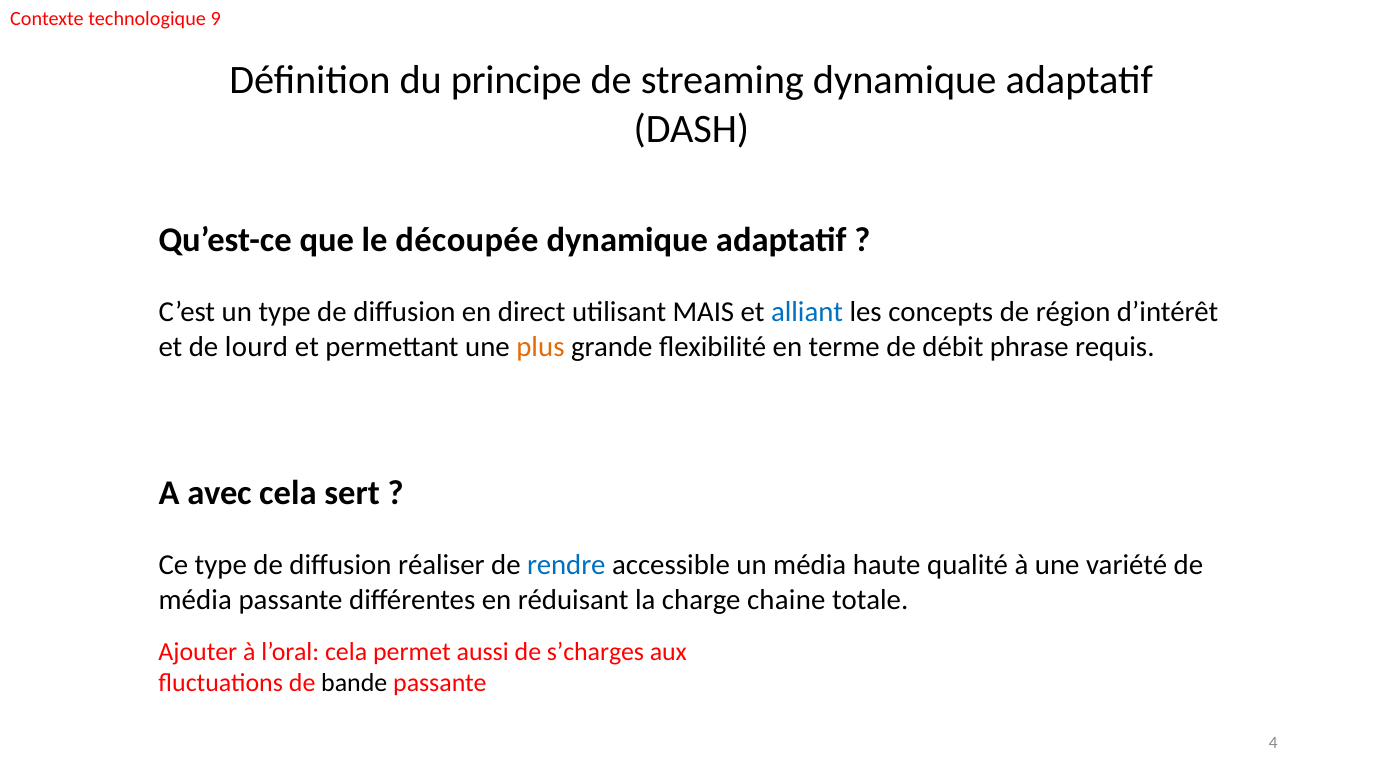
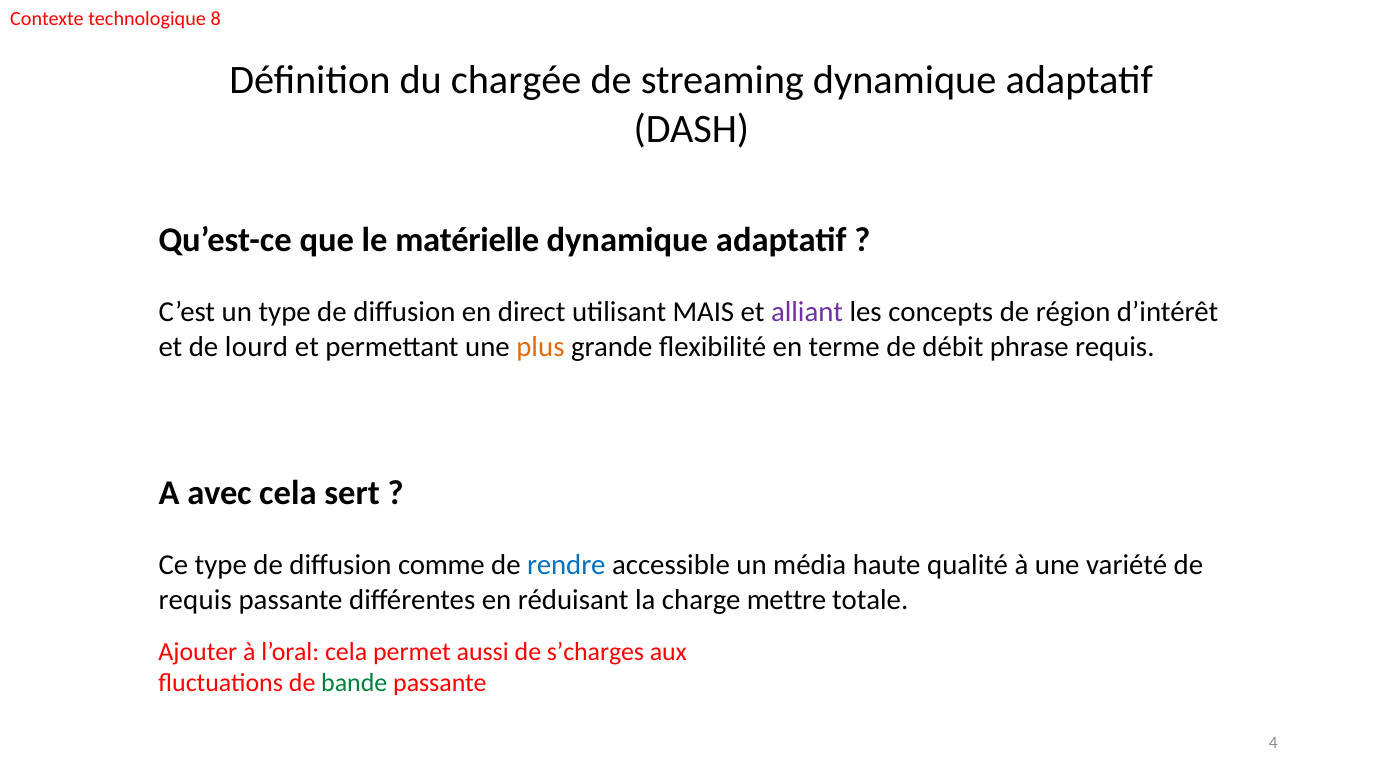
9: 9 -> 8
principe: principe -> chargée
découpée: découpée -> matérielle
alliant colour: blue -> purple
réaliser: réaliser -> comme
média at (195, 600): média -> requis
chaine: chaine -> mettre
bande colour: black -> green
